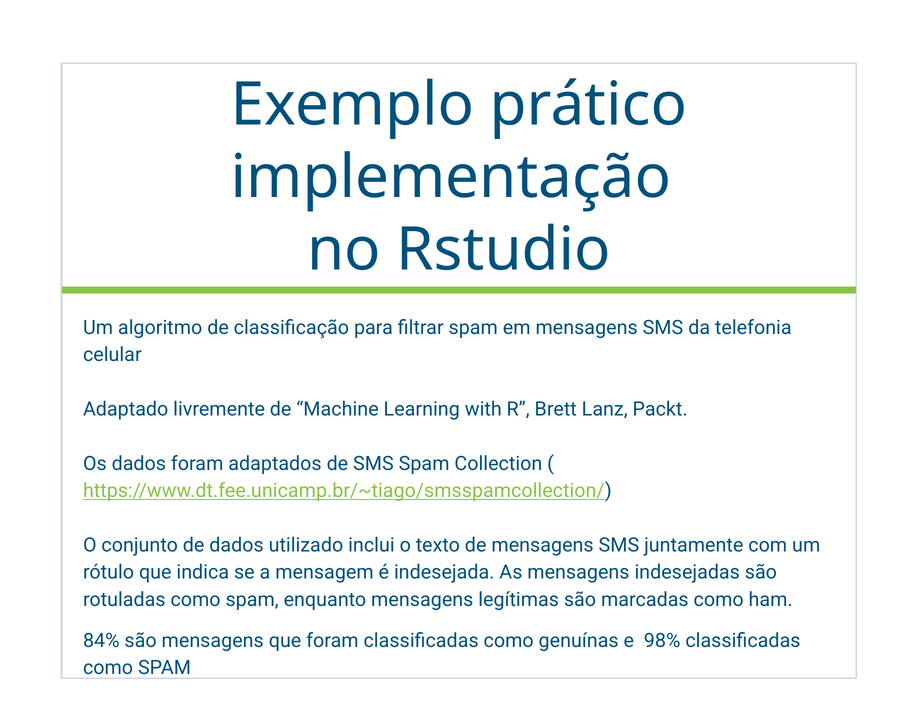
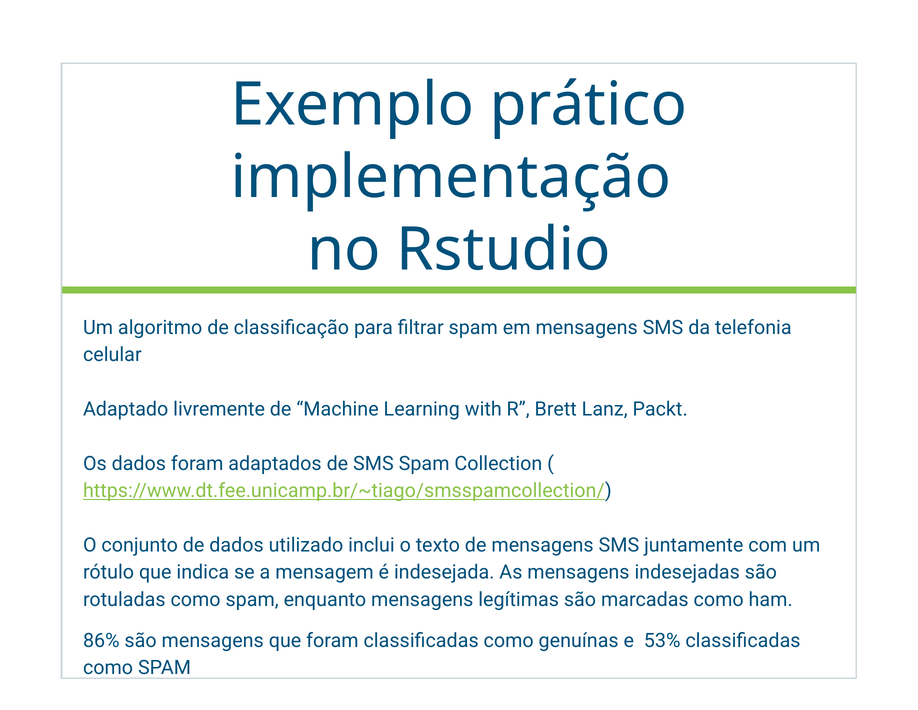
84%: 84% -> 86%
98%: 98% -> 53%
